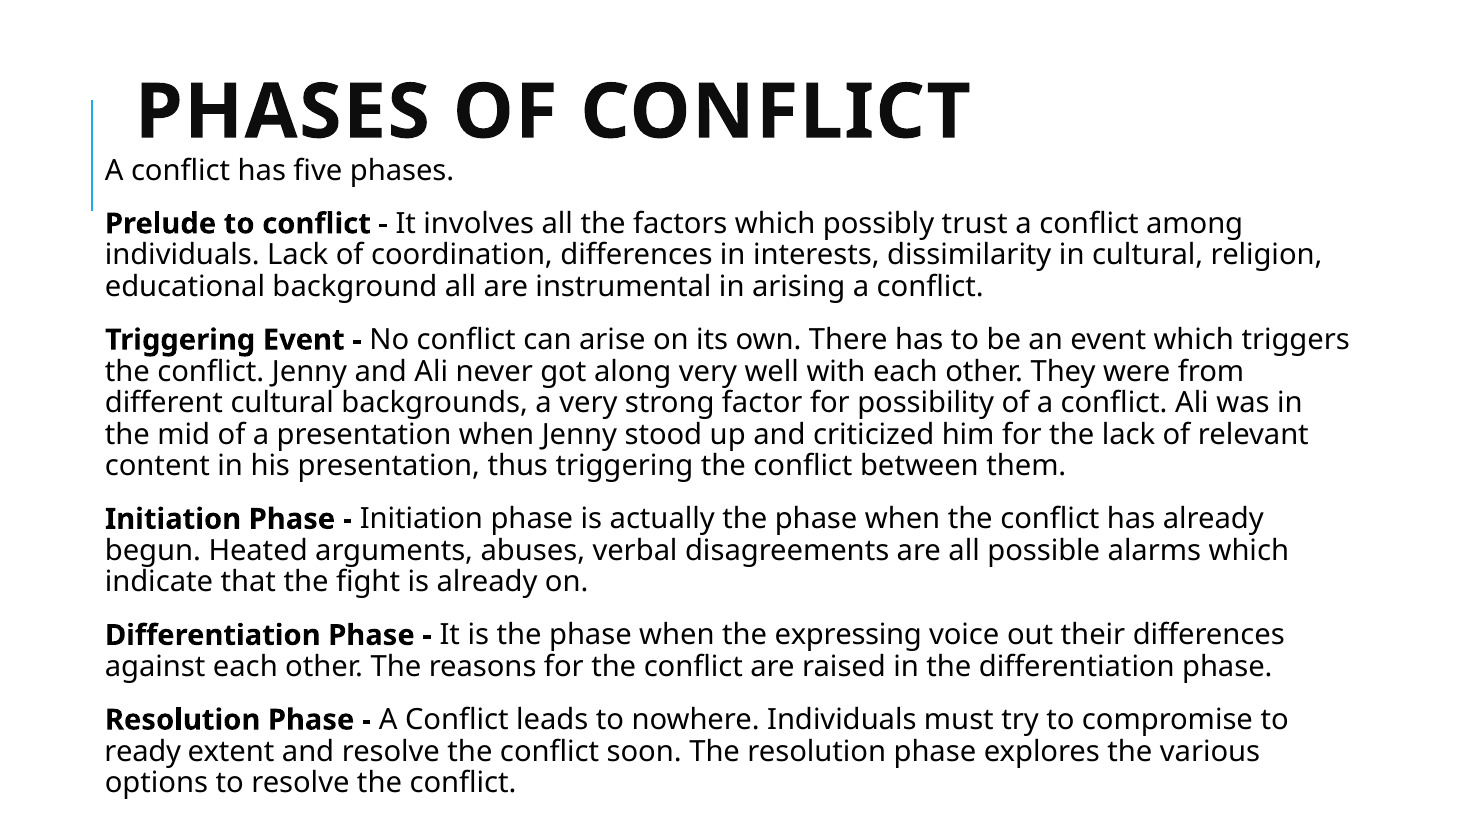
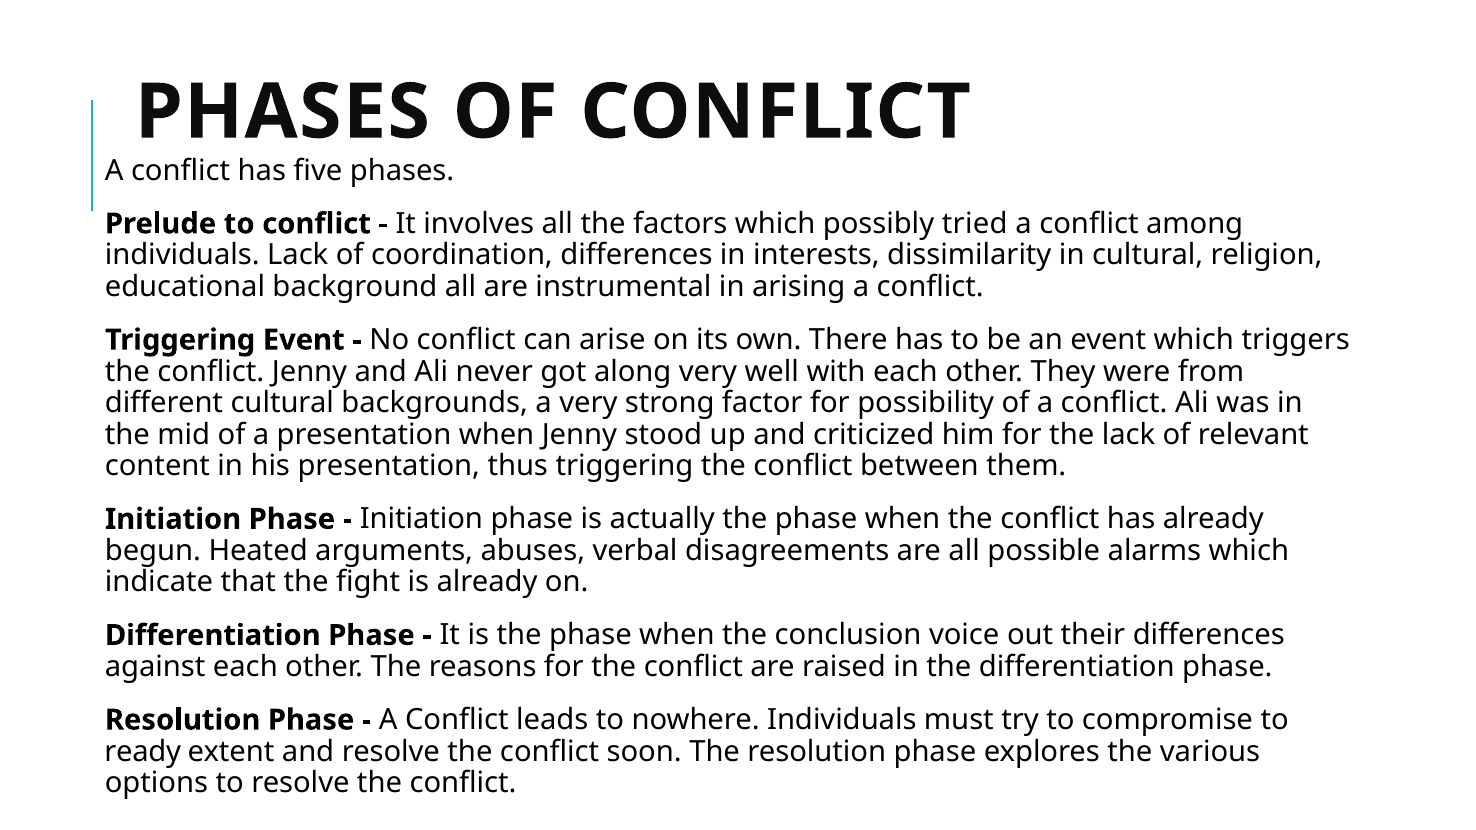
trust: trust -> tried
expressing: expressing -> conclusion
